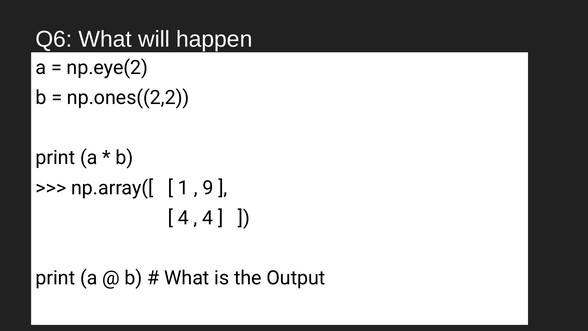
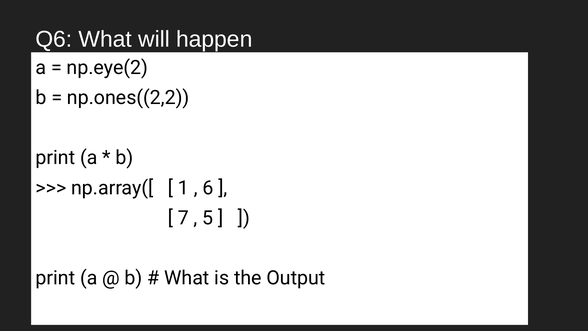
9: 9 -> 6
4 at (183, 218): 4 -> 7
4 at (208, 218): 4 -> 5
